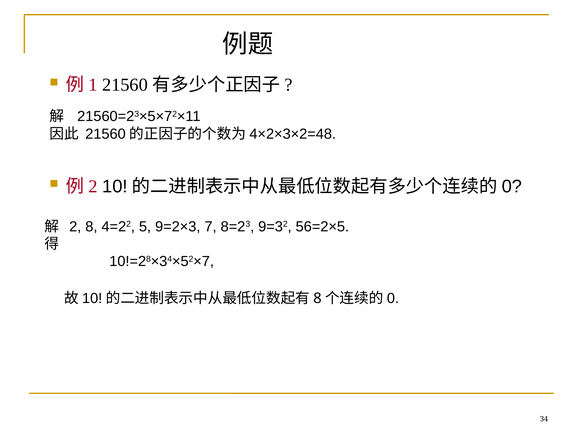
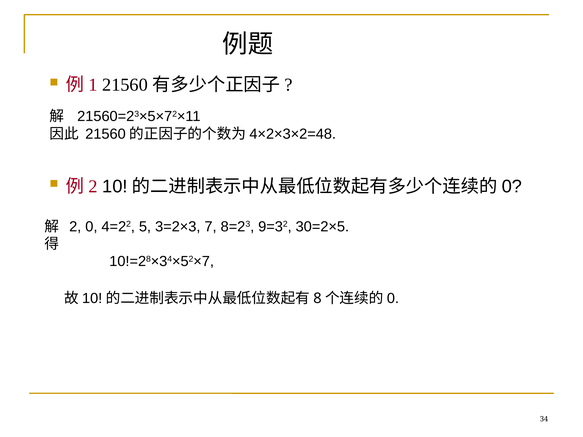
8: 8 -> 0
9=2×3: 9=2×3 -> 3=2×3
56=2×5: 56=2×5 -> 30=2×5
